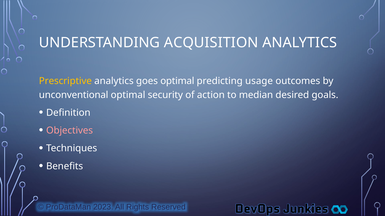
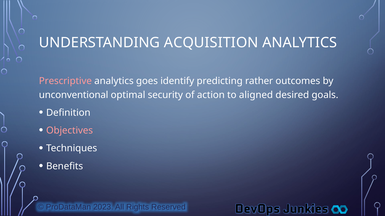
Prescriptive colour: yellow -> pink
goes optimal: optimal -> identify
usage: usage -> rather
median: median -> aligned
